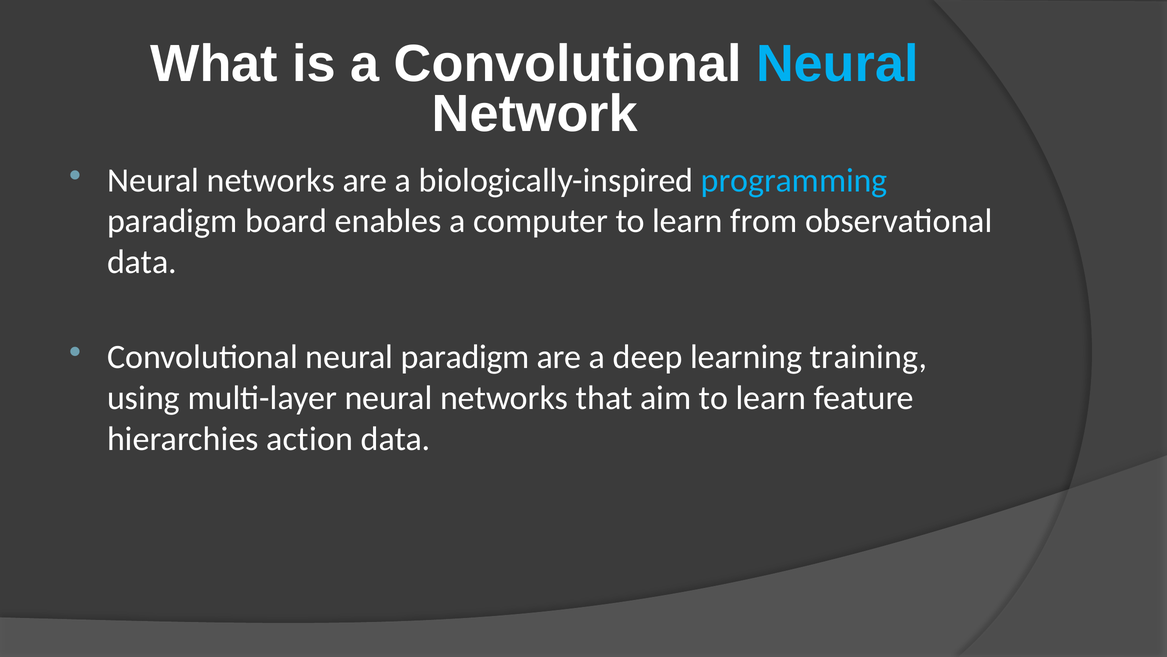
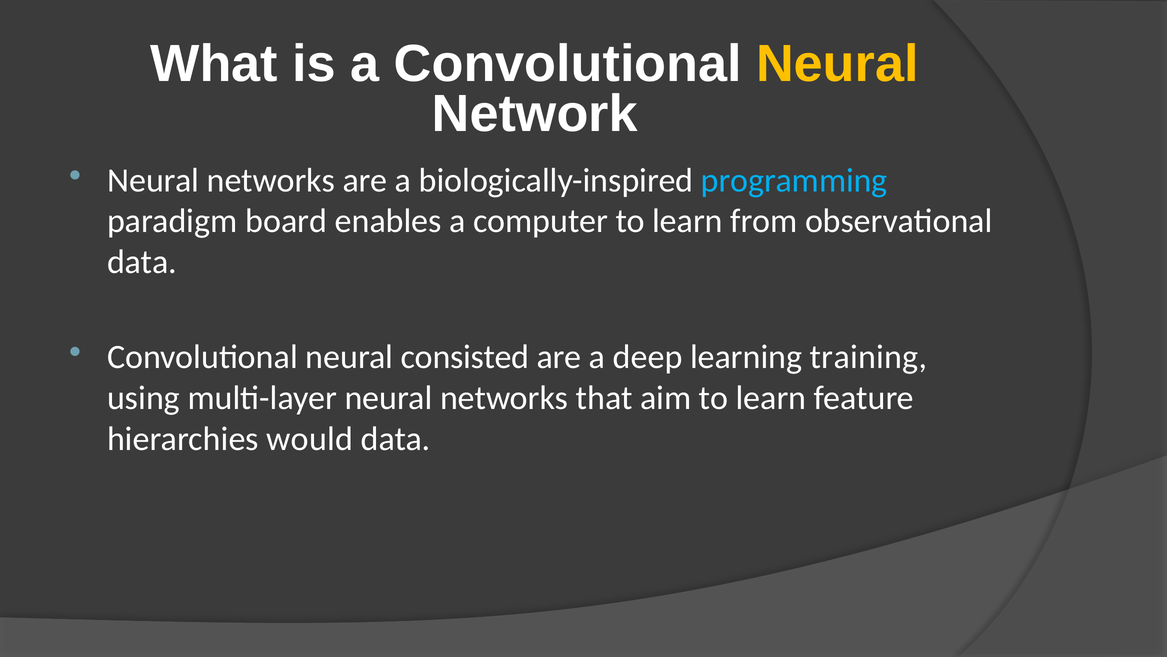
Neural at (837, 64) colour: light blue -> yellow
neural paradigm: paradigm -> consisted
action: action -> would
